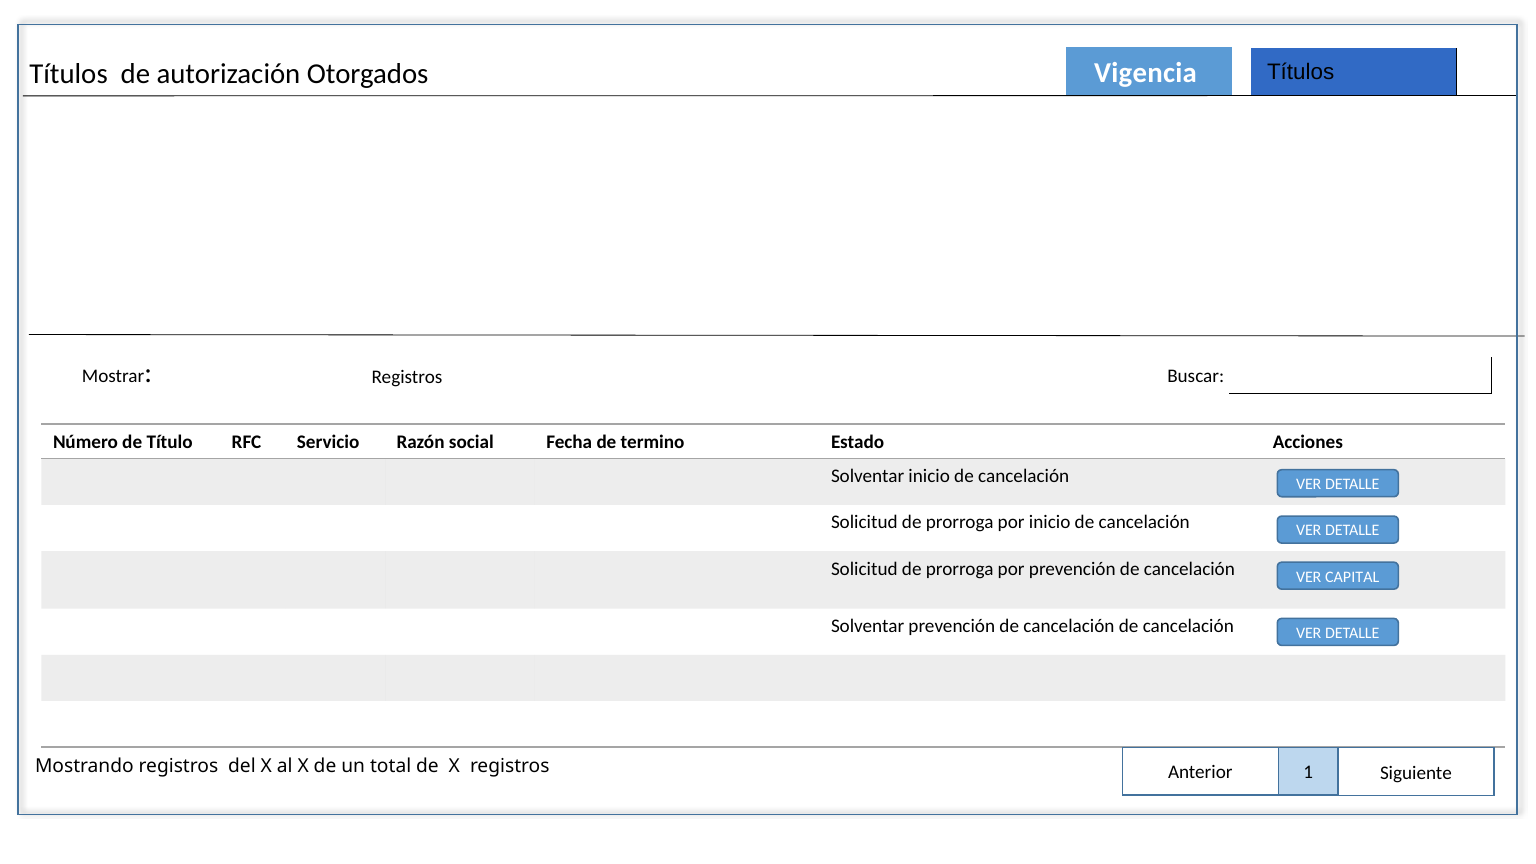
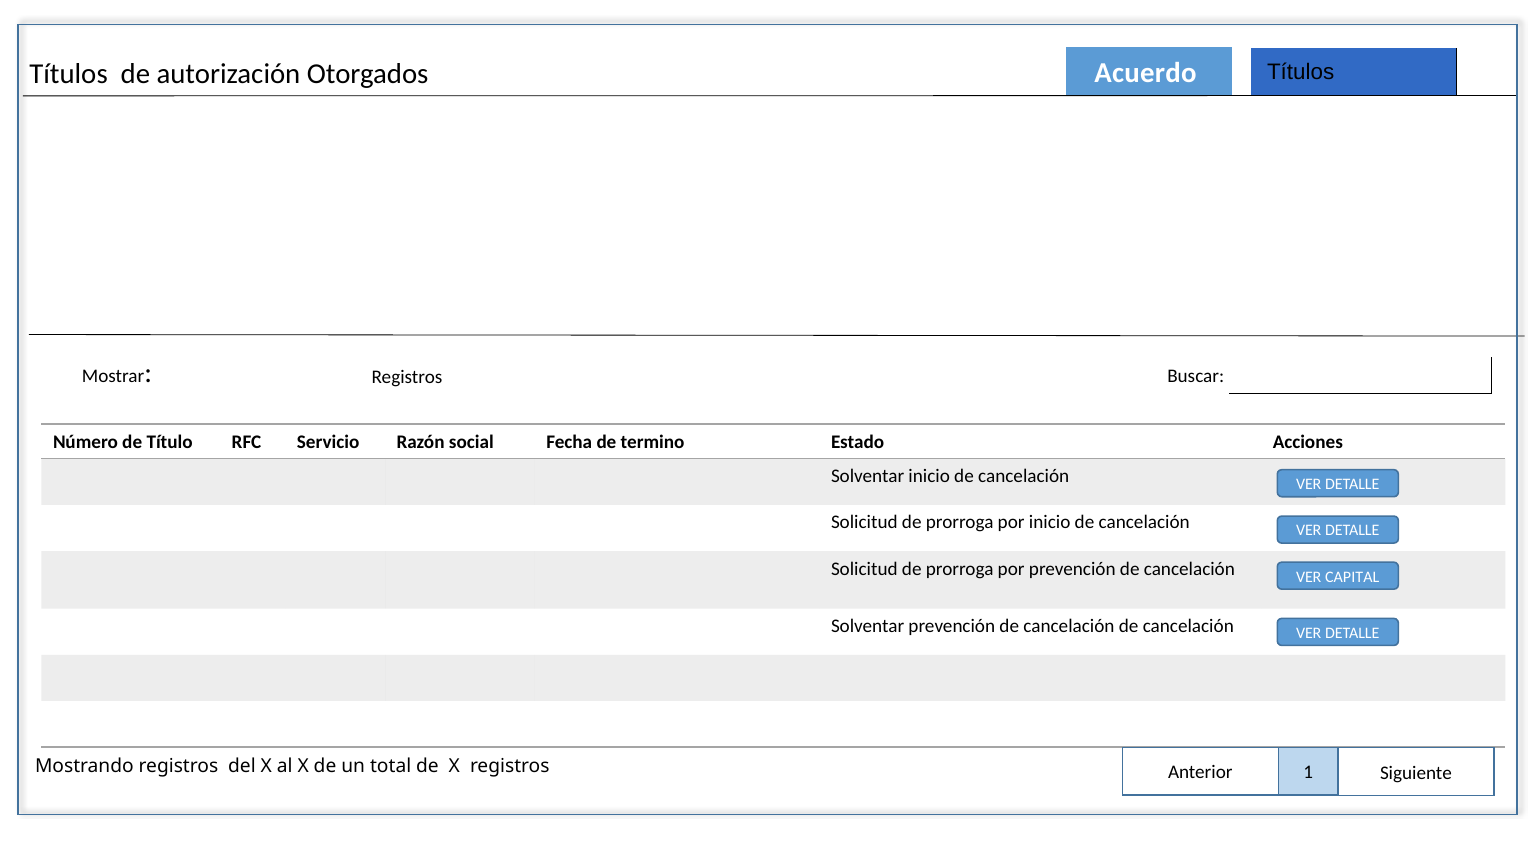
Vigencia: Vigencia -> Acuerdo
